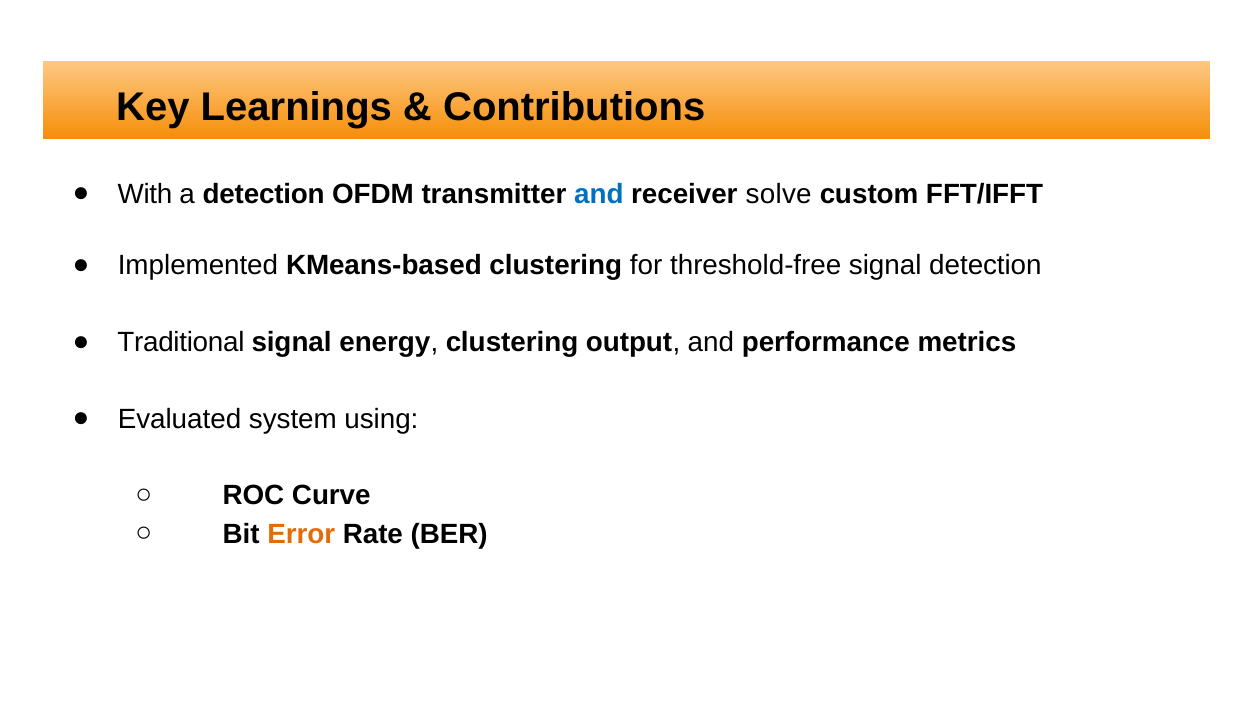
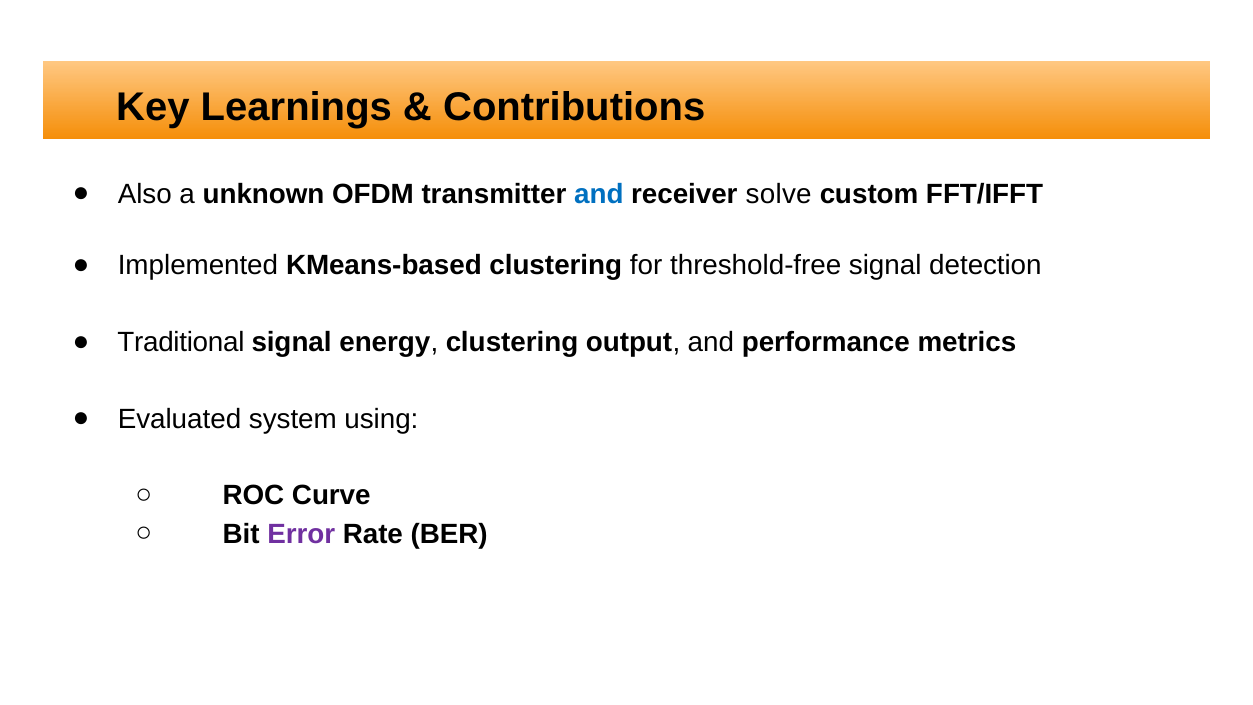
With: With -> Also
a detection: detection -> unknown
Error colour: orange -> purple
